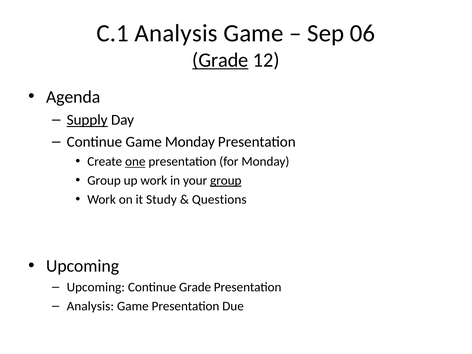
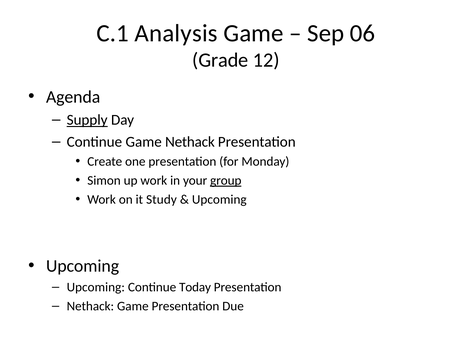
Grade at (220, 60) underline: present -> none
Game Monday: Monday -> Nethack
one underline: present -> none
Group at (104, 181): Group -> Simon
Questions at (219, 199): Questions -> Upcoming
Continue Grade: Grade -> Today
Analysis at (90, 306): Analysis -> Nethack
